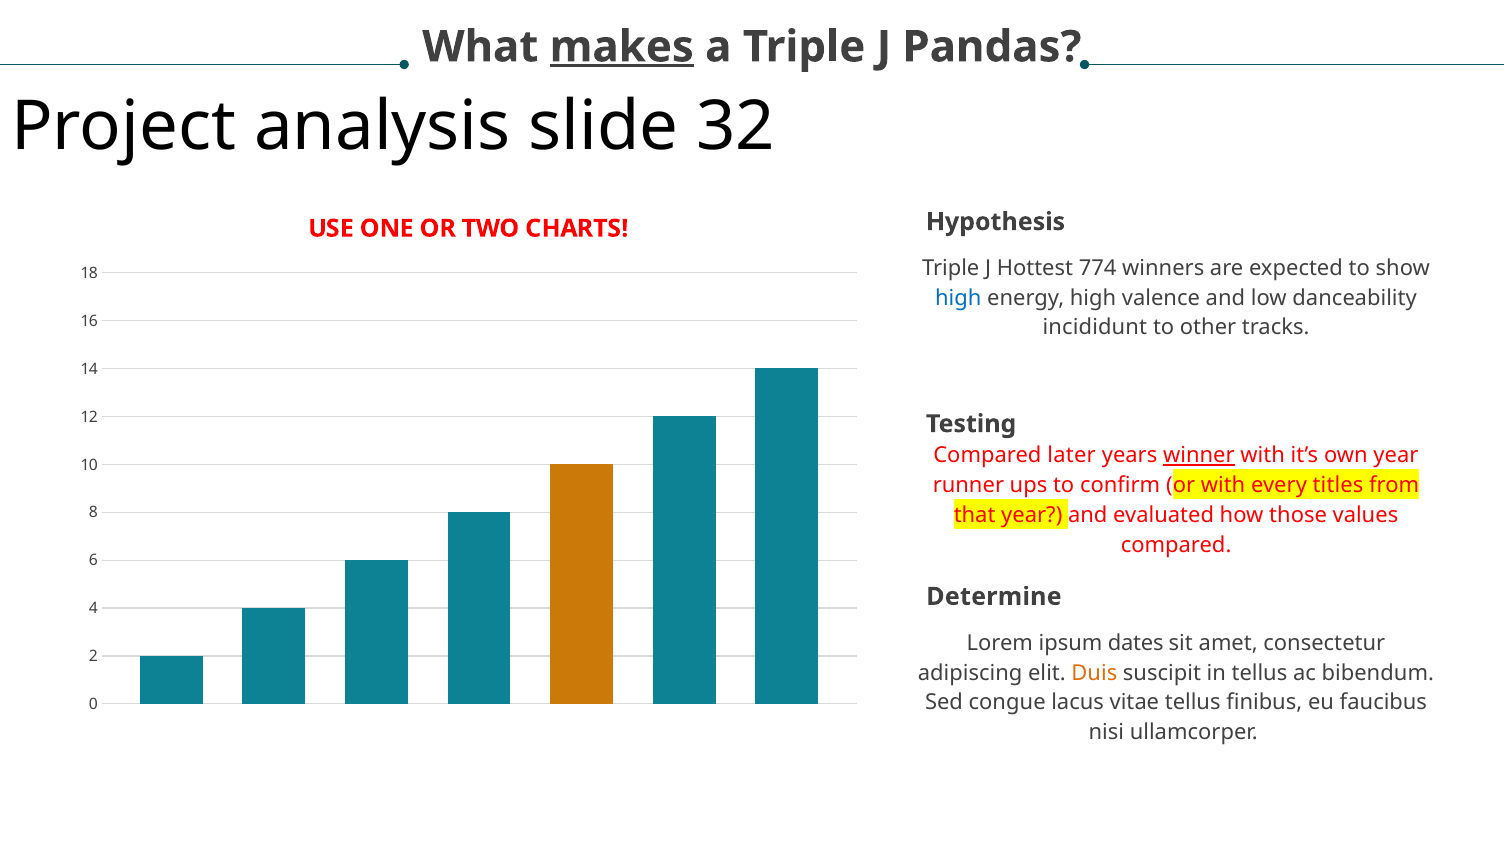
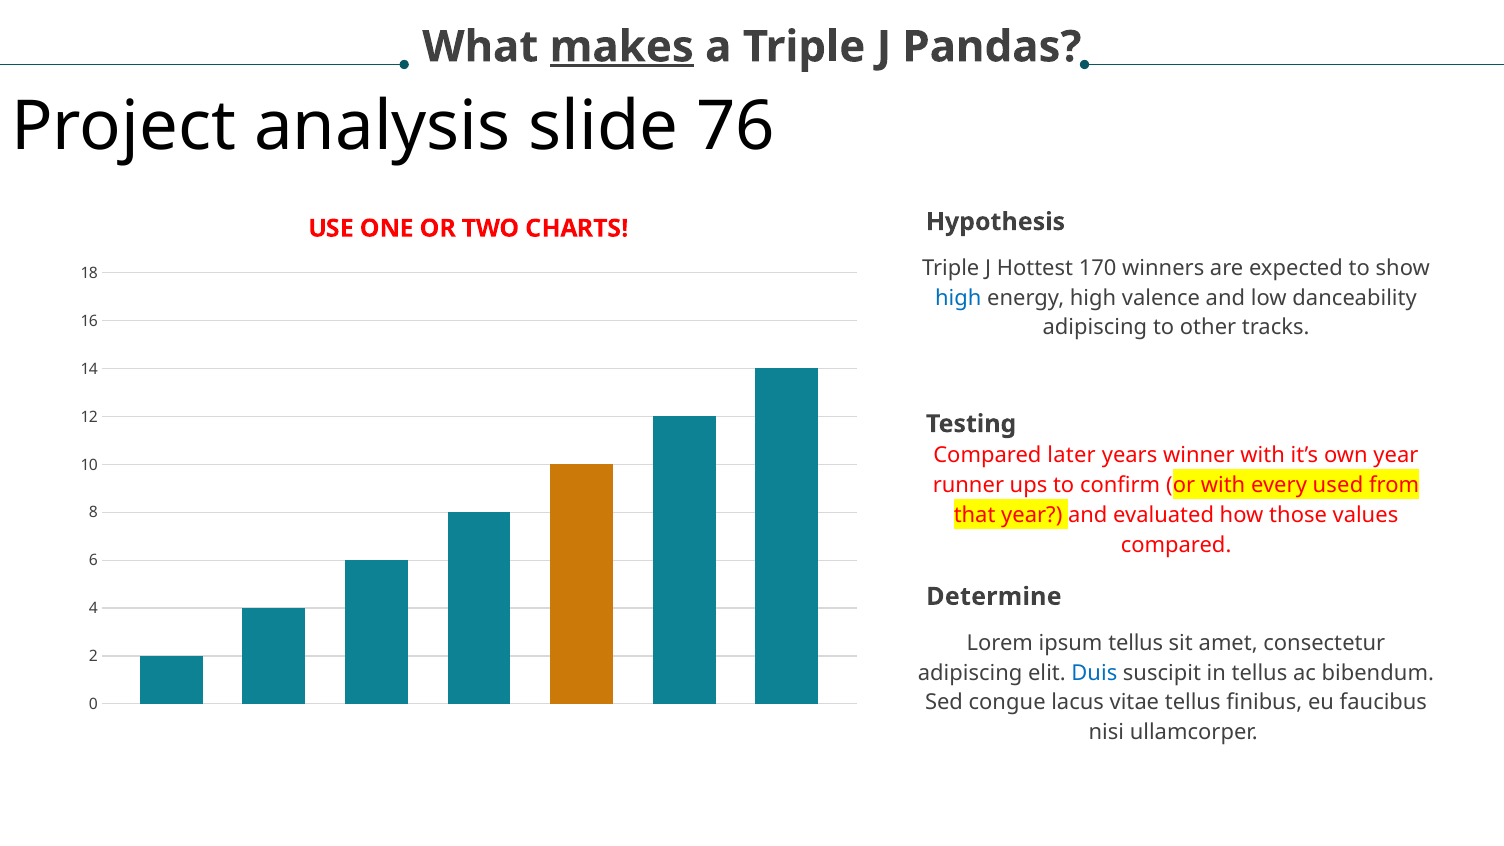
32: 32 -> 76
774: 774 -> 170
incididunt at (1095, 328): incididunt -> adipiscing
winner underline: present -> none
titles: titles -> used
ipsum dates: dates -> tellus
Duis colour: orange -> blue
